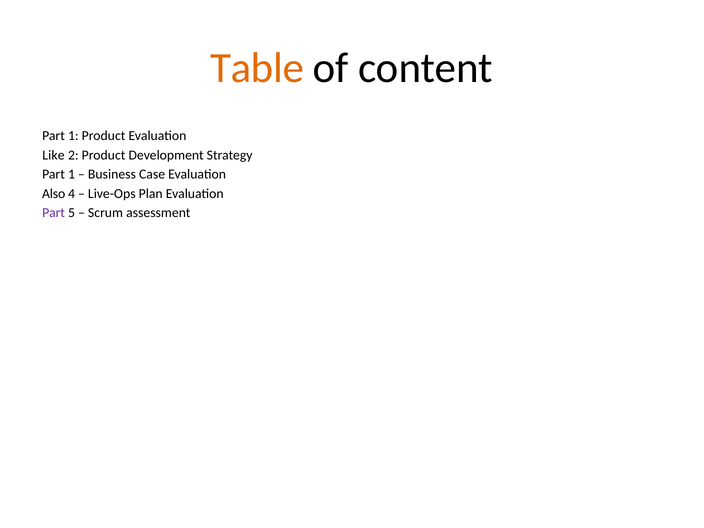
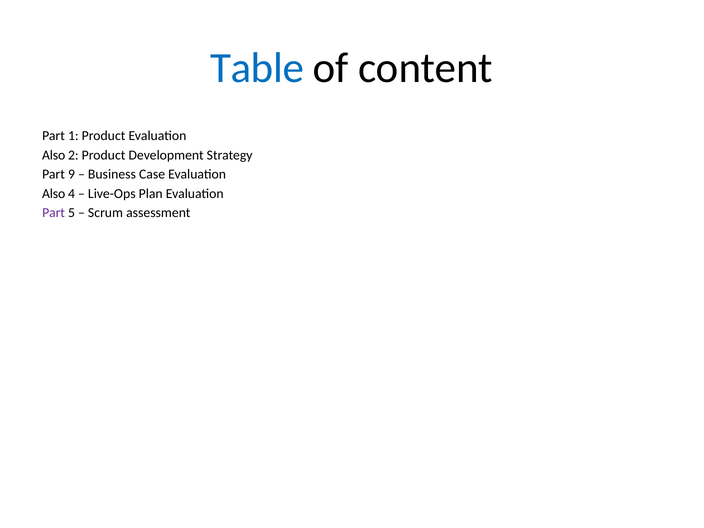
Table colour: orange -> blue
Like at (53, 155): Like -> Also
1 at (71, 174): 1 -> 9
